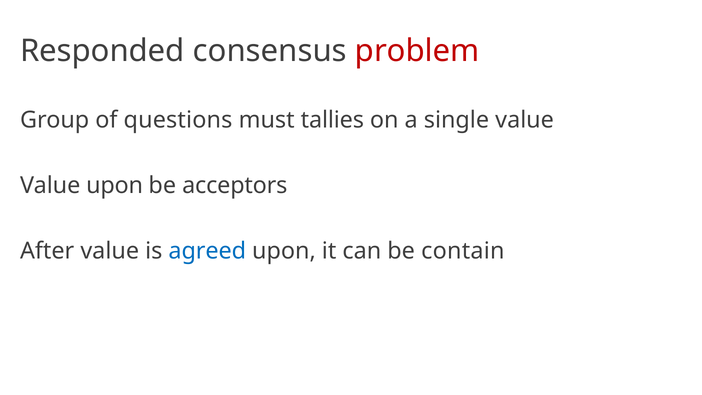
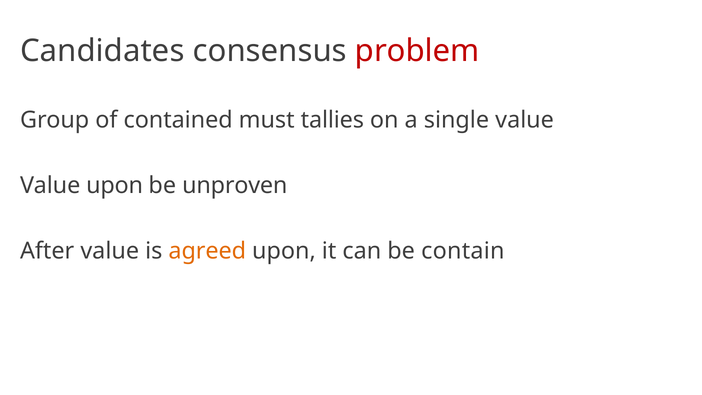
Responded: Responded -> Candidates
questions: questions -> contained
acceptors: acceptors -> unproven
agreed colour: blue -> orange
